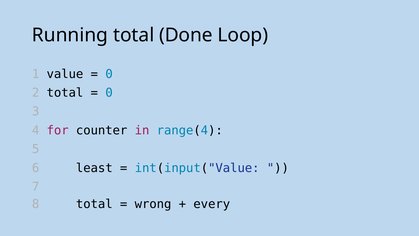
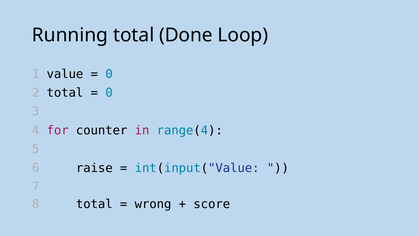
least: least -> raise
every: every -> score
